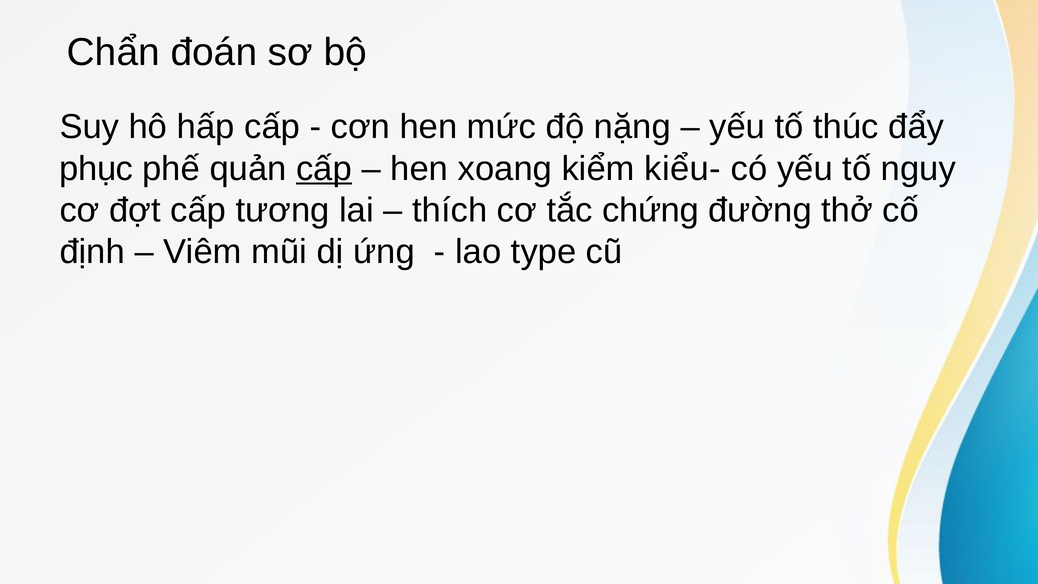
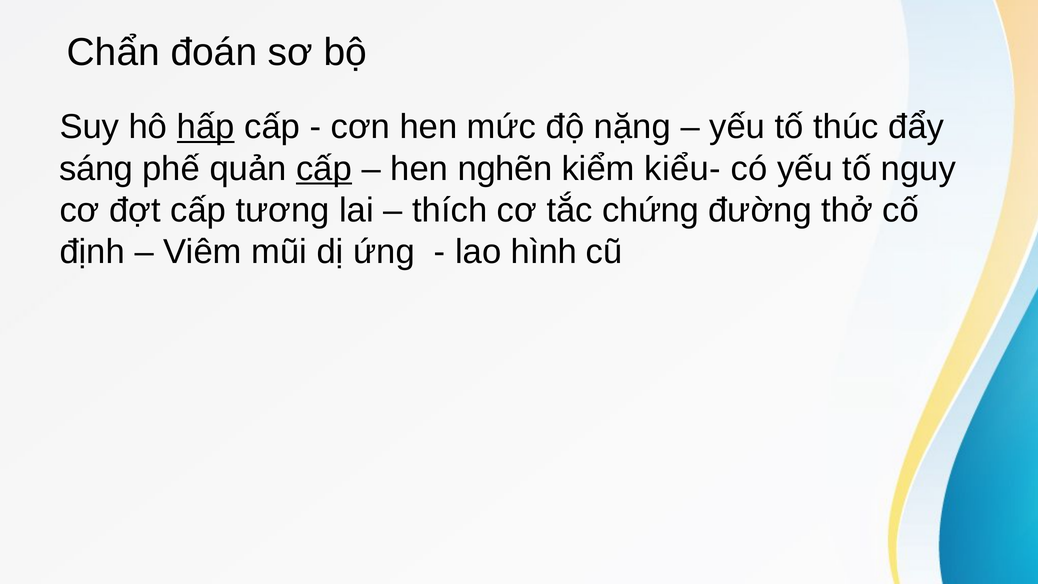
hấp underline: none -> present
phục: phục -> sáng
xoang: xoang -> nghẽn
type: type -> hình
